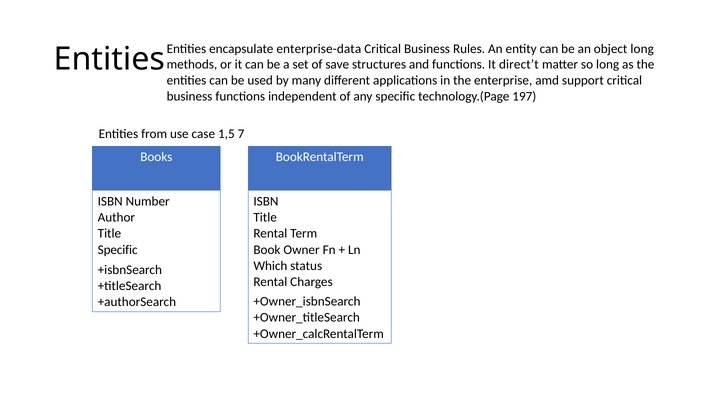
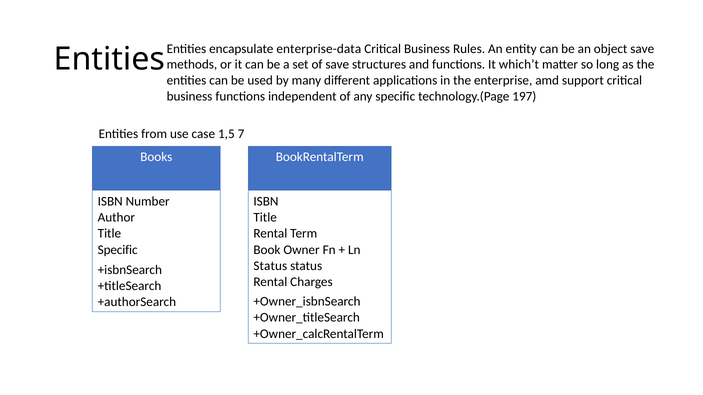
object long: long -> save
direct’t: direct’t -> which’t
Which at (270, 266): Which -> Status
